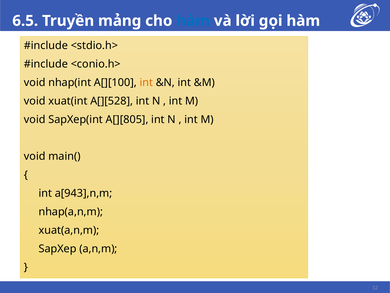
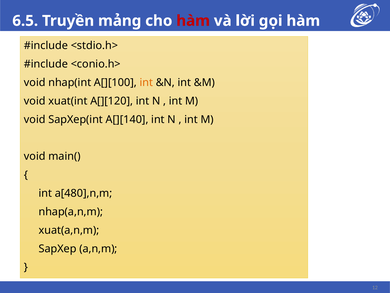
hàm at (193, 21) colour: blue -> red
A[][528: A[][528 -> A[][120
A[][805: A[][805 -> A[][140
a[943],n,m: a[943],n,m -> a[480],n,m
